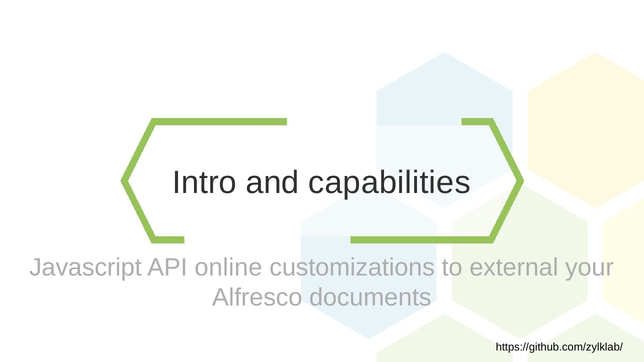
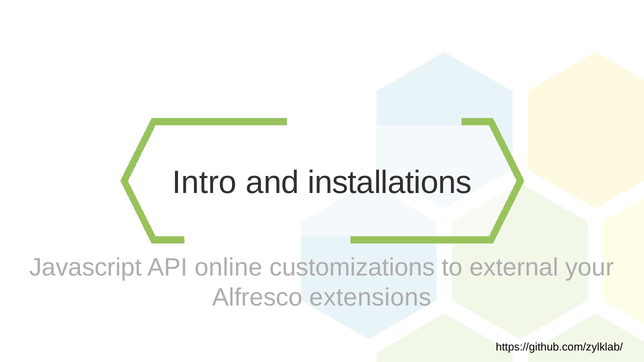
capabilities: capabilities -> installations
documents: documents -> extensions
